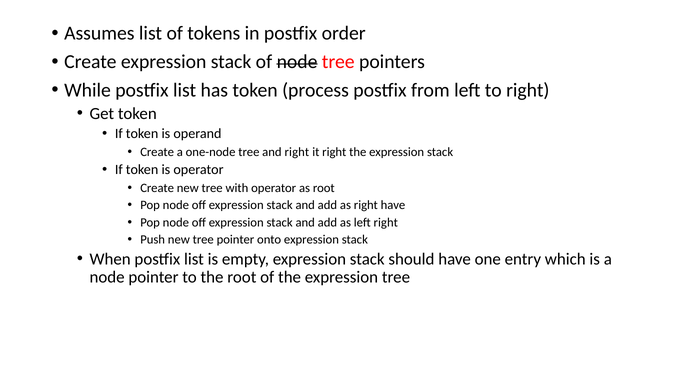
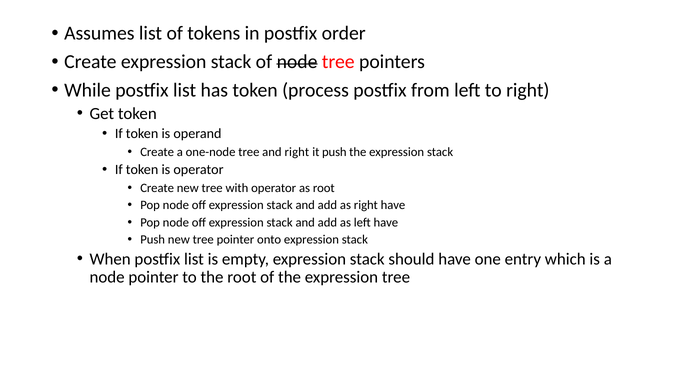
it right: right -> push
left right: right -> have
